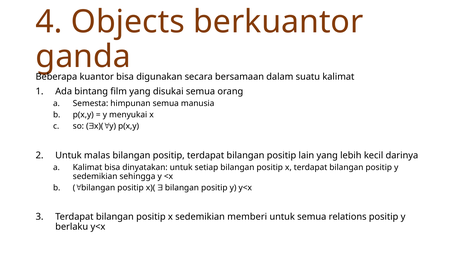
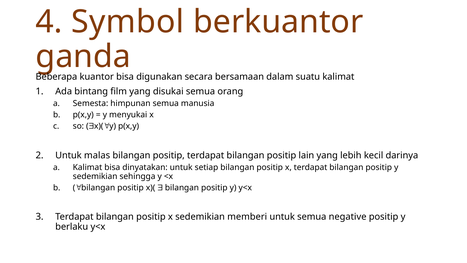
Objects: Objects -> Symbol
relations: relations -> negative
